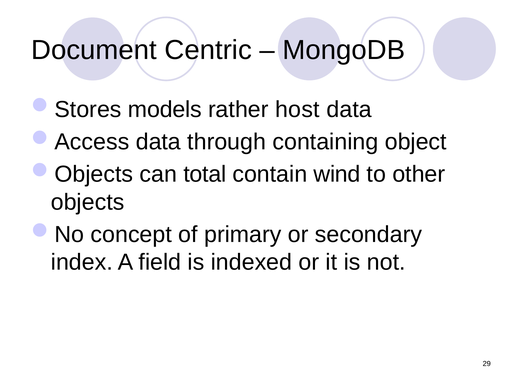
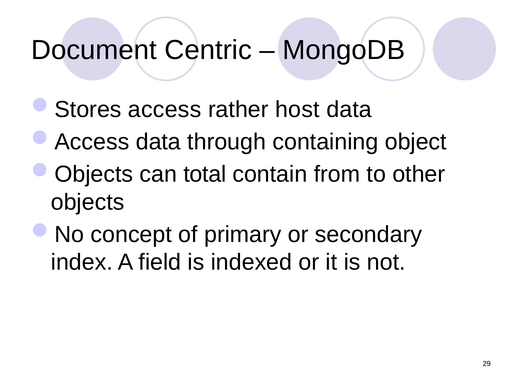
models: models -> access
wind: wind -> from
